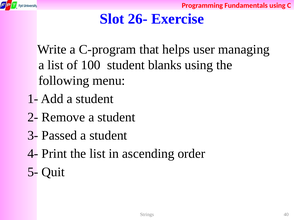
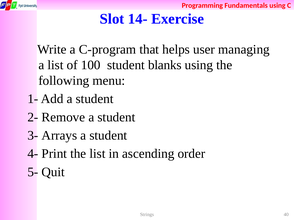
26-: 26- -> 14-
Passed: Passed -> Arrays
